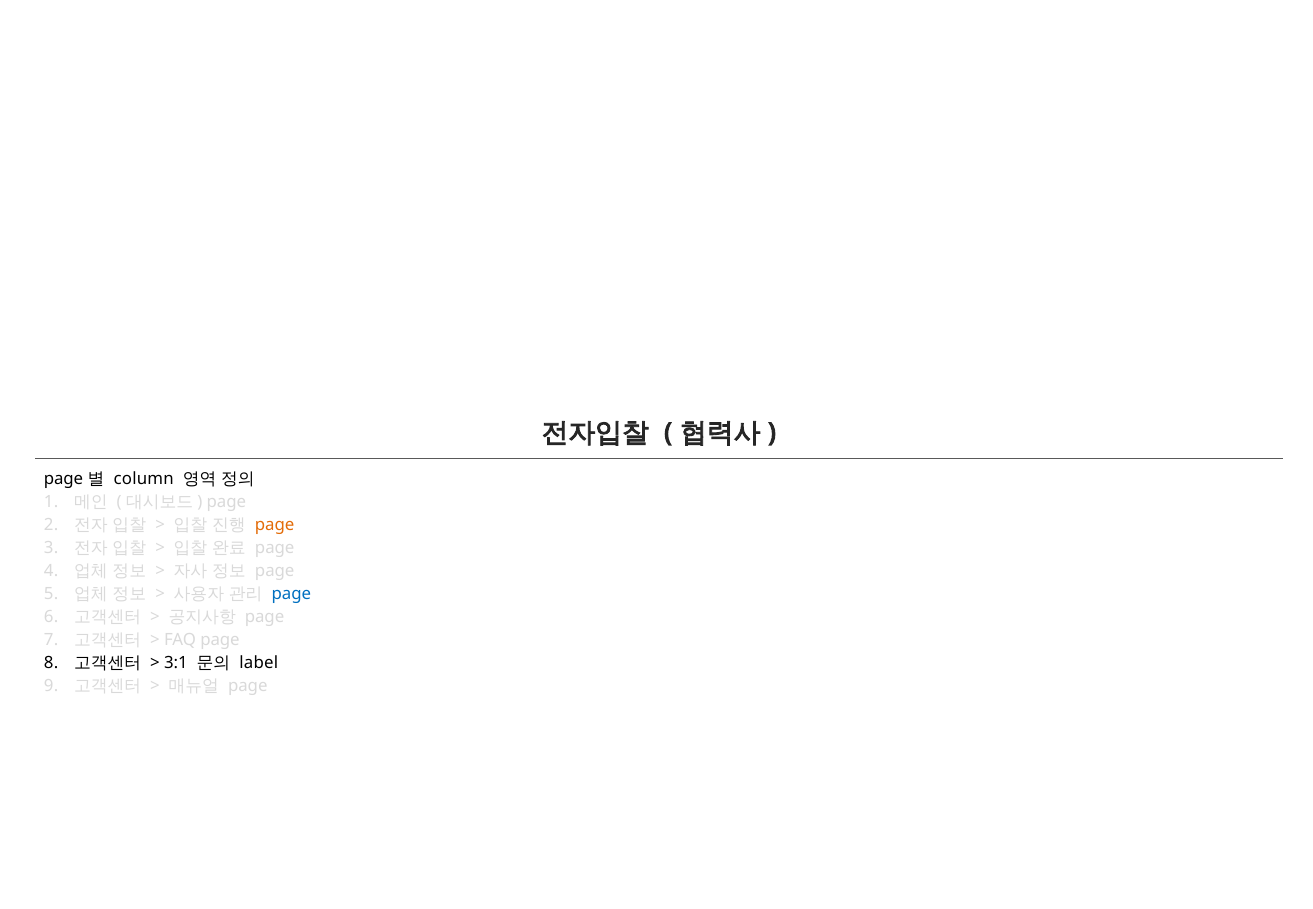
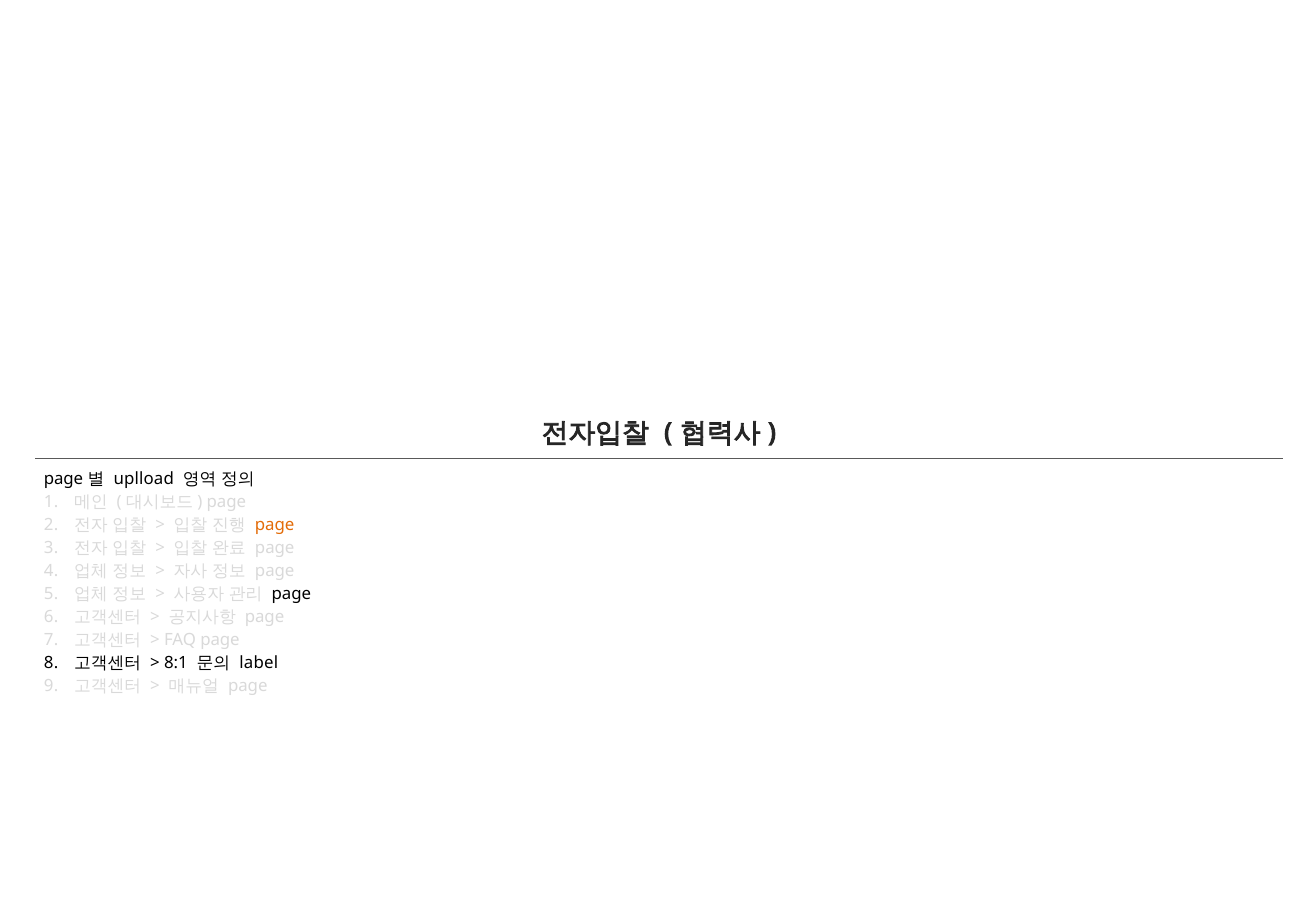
column: column -> uplload
page at (291, 594) colour: blue -> black
3:1: 3:1 -> 8:1
